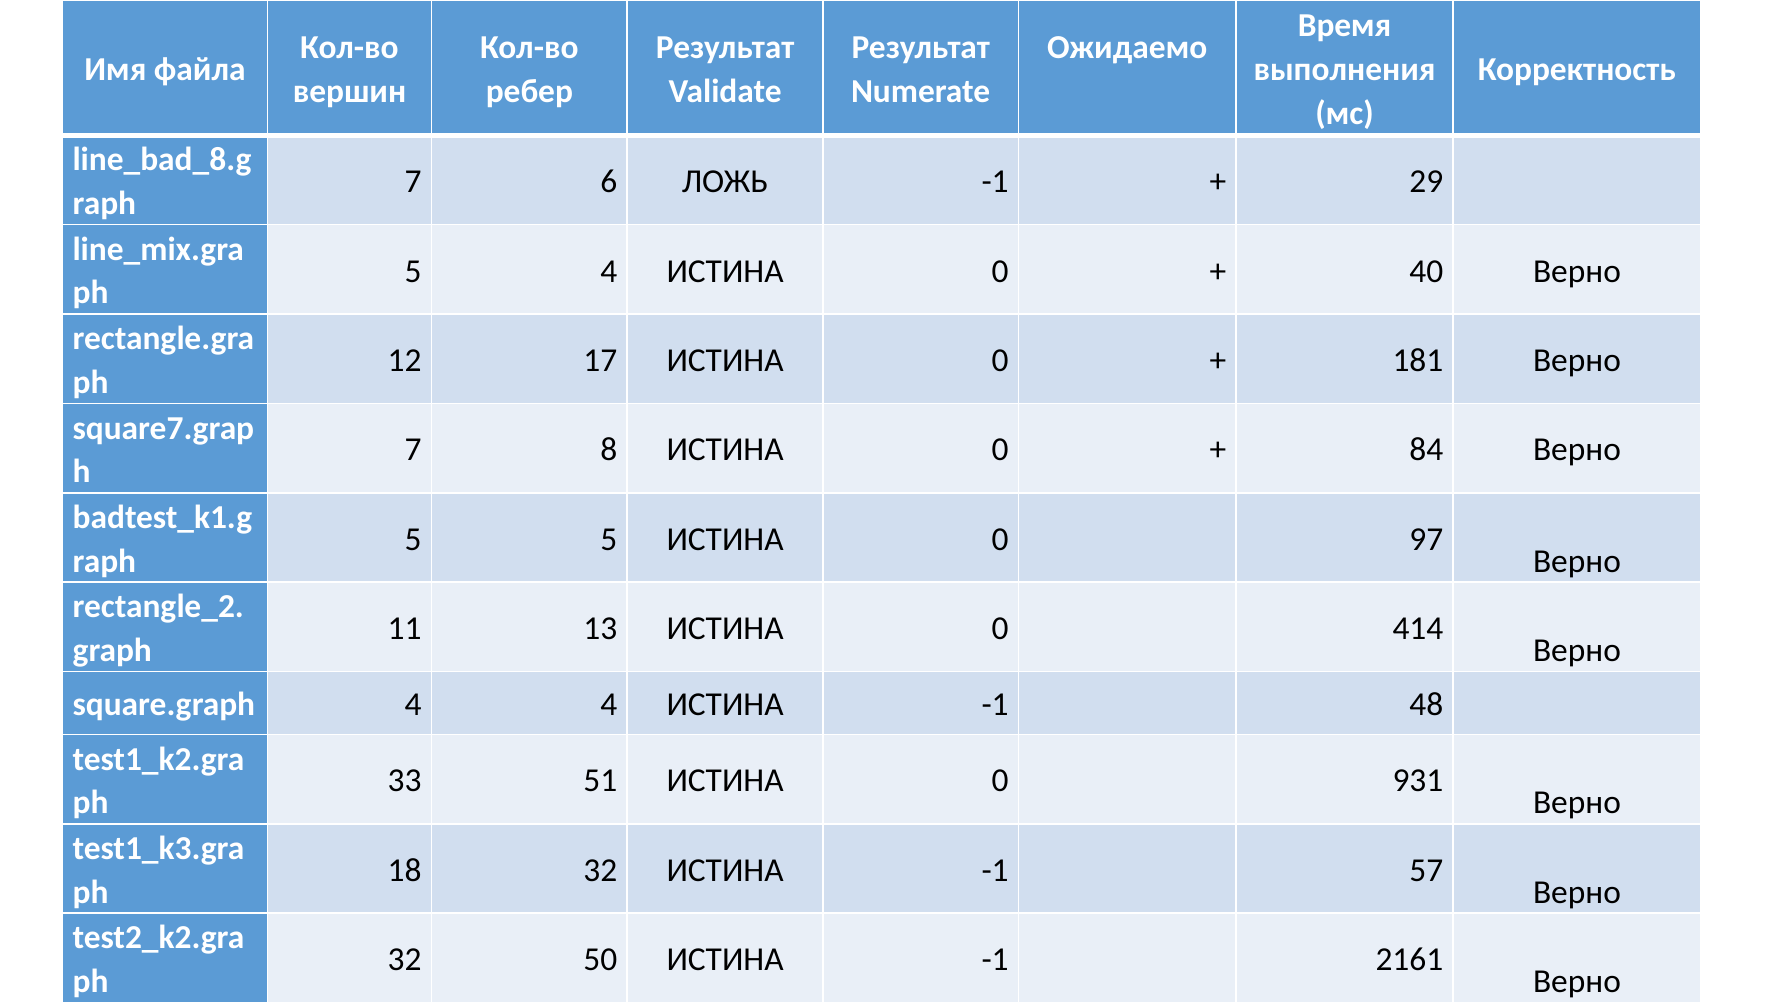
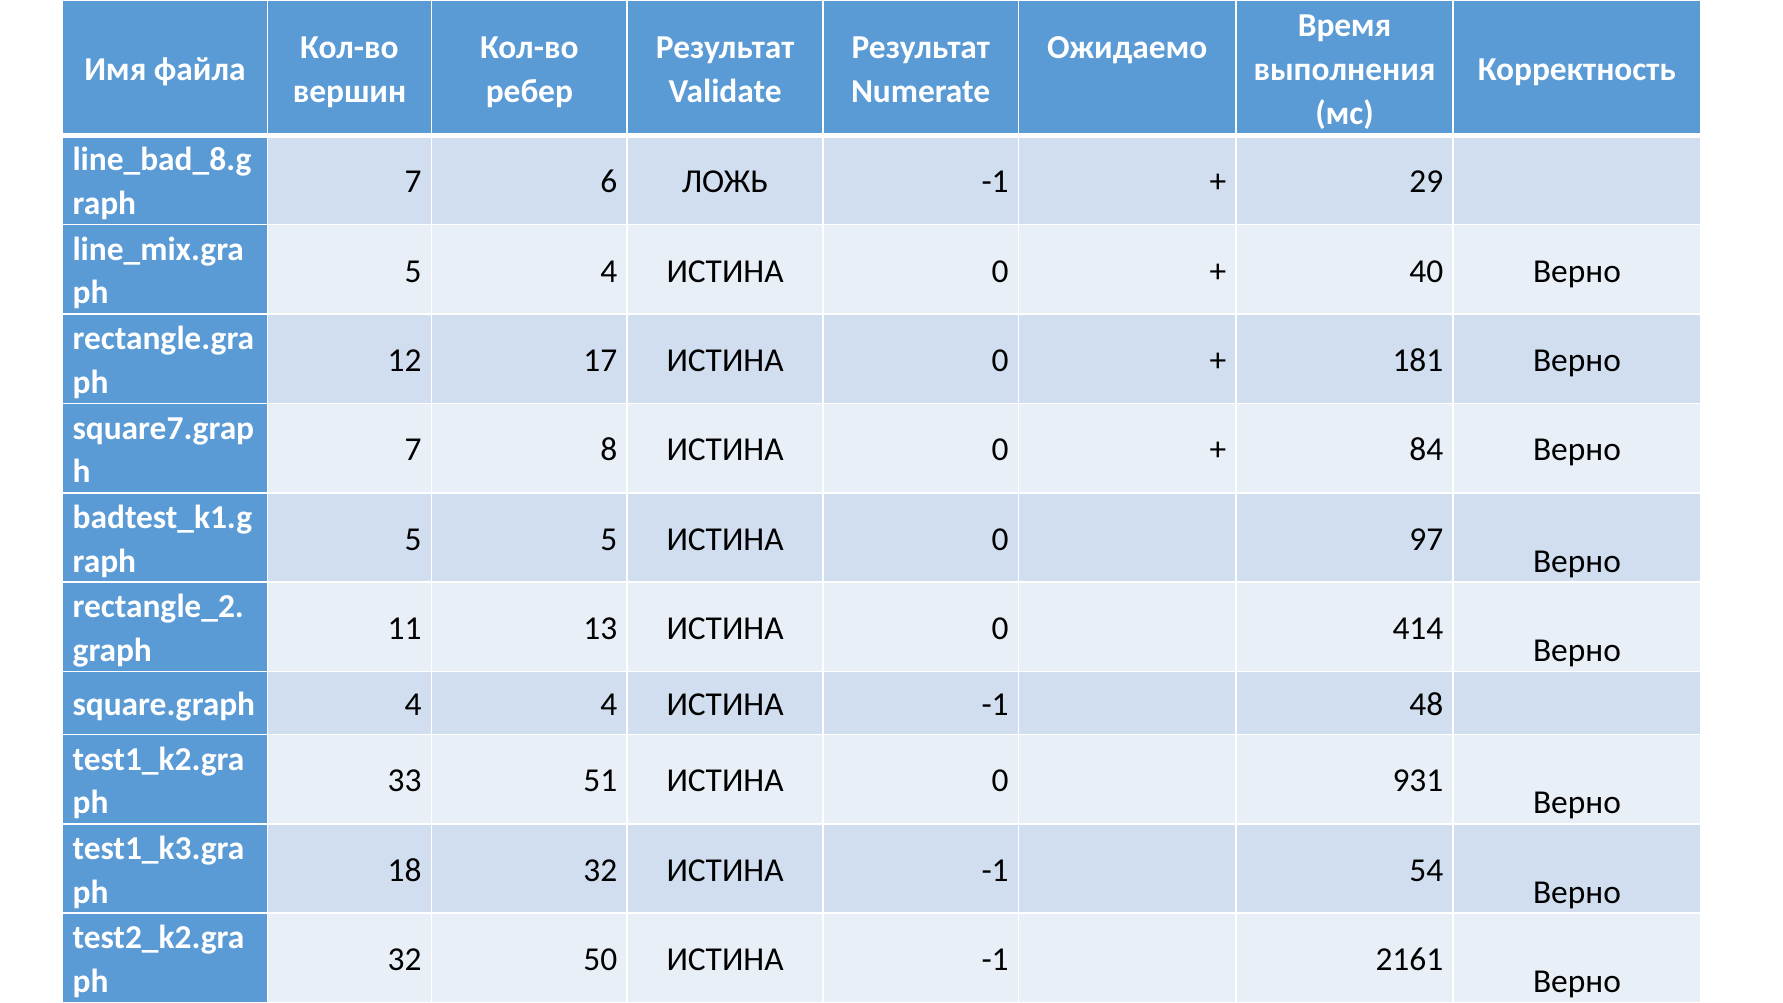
57: 57 -> 54
